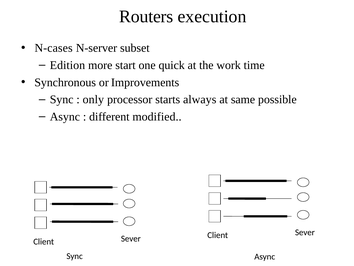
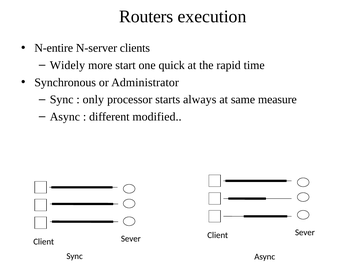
N-cases: N-cases -> N-entire
subset: subset -> clients
Edition: Edition -> Widely
work: work -> rapid
Improvements: Improvements -> Administrator
possible: possible -> measure
